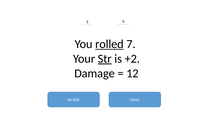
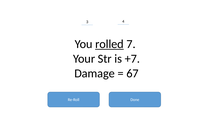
Str underline: present -> none
+2: +2 -> +7
12: 12 -> 67
